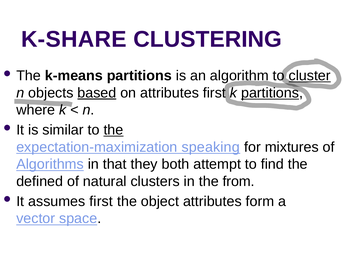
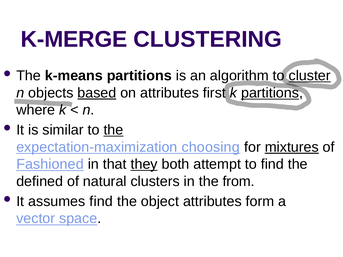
K-SHARE: K-SHARE -> K-MERGE
speaking: speaking -> choosing
mixtures underline: none -> present
Algorithms: Algorithms -> Fashioned
they underline: none -> present
assumes first: first -> find
